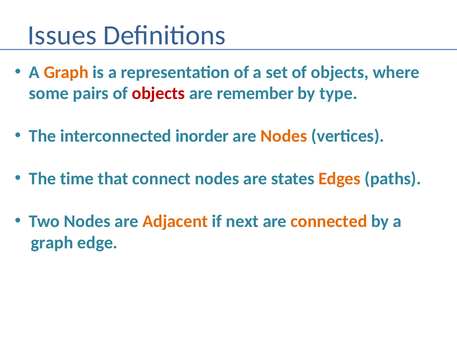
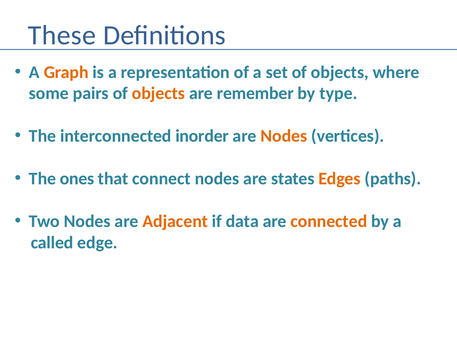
Issues: Issues -> These
objects at (158, 94) colour: red -> orange
time: time -> ones
next: next -> data
graph at (52, 243): graph -> called
